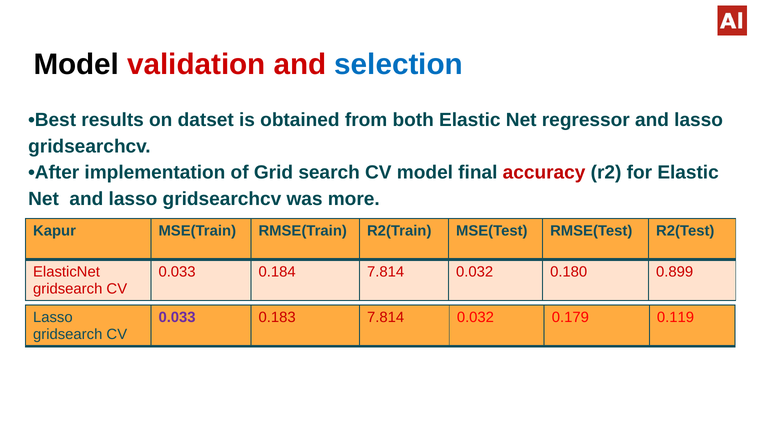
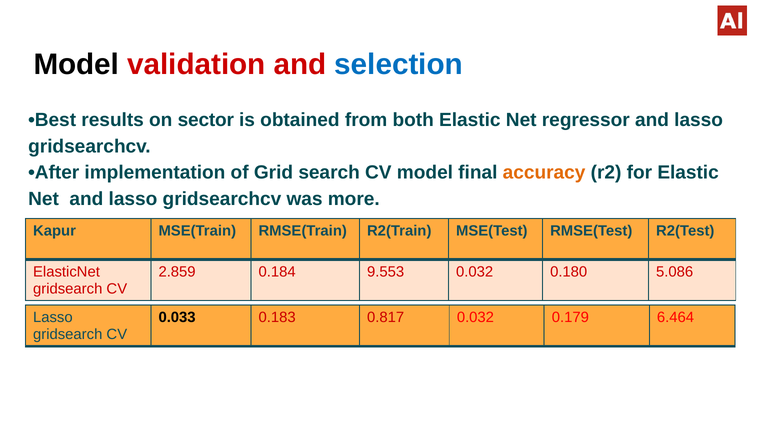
datset: datset -> sector
accuracy colour: red -> orange
0.033 at (177, 272): 0.033 -> 2.859
0.184 7.814: 7.814 -> 9.553
0.899: 0.899 -> 5.086
0.033 at (177, 318) colour: purple -> black
0.183 7.814: 7.814 -> 0.817
0.119: 0.119 -> 6.464
